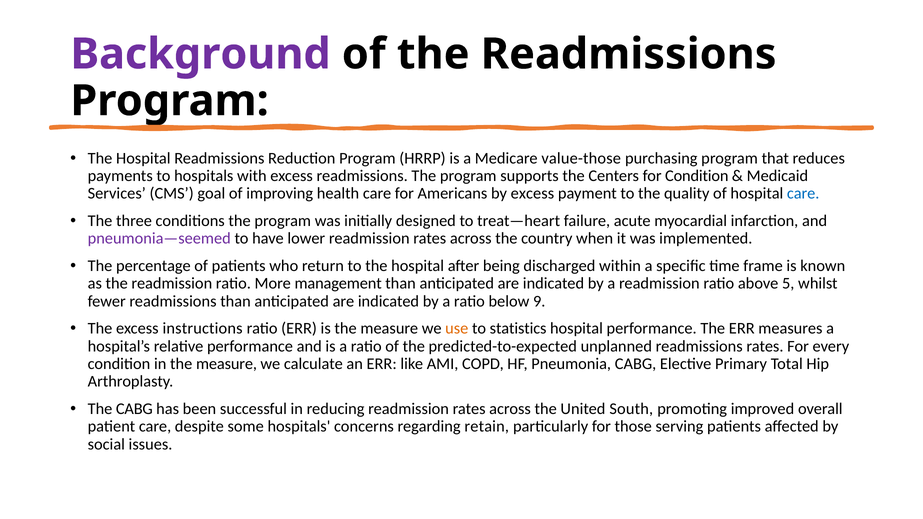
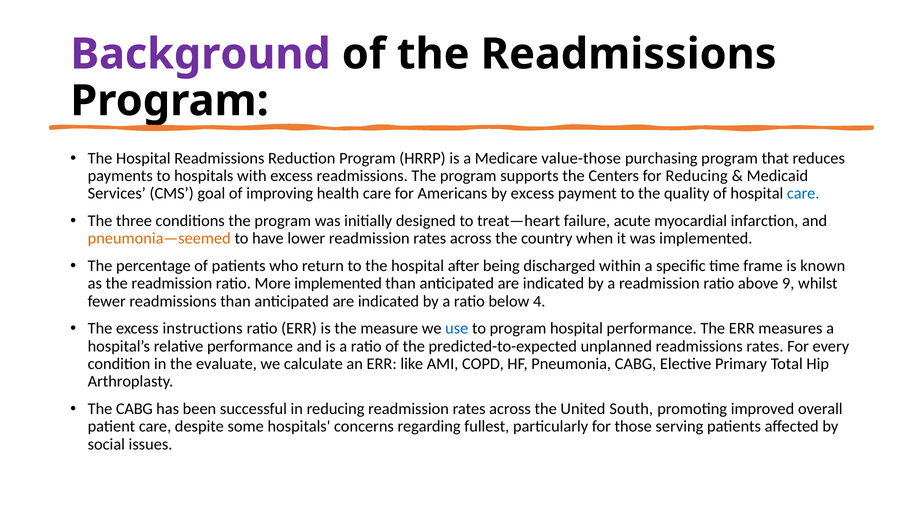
for Condition: Condition -> Reducing
pneumonia—seemed colour: purple -> orange
More management: management -> implemented
5: 5 -> 9
9: 9 -> 4
use colour: orange -> blue
to statistics: statistics -> program
in the measure: measure -> evaluate
retain: retain -> fullest
